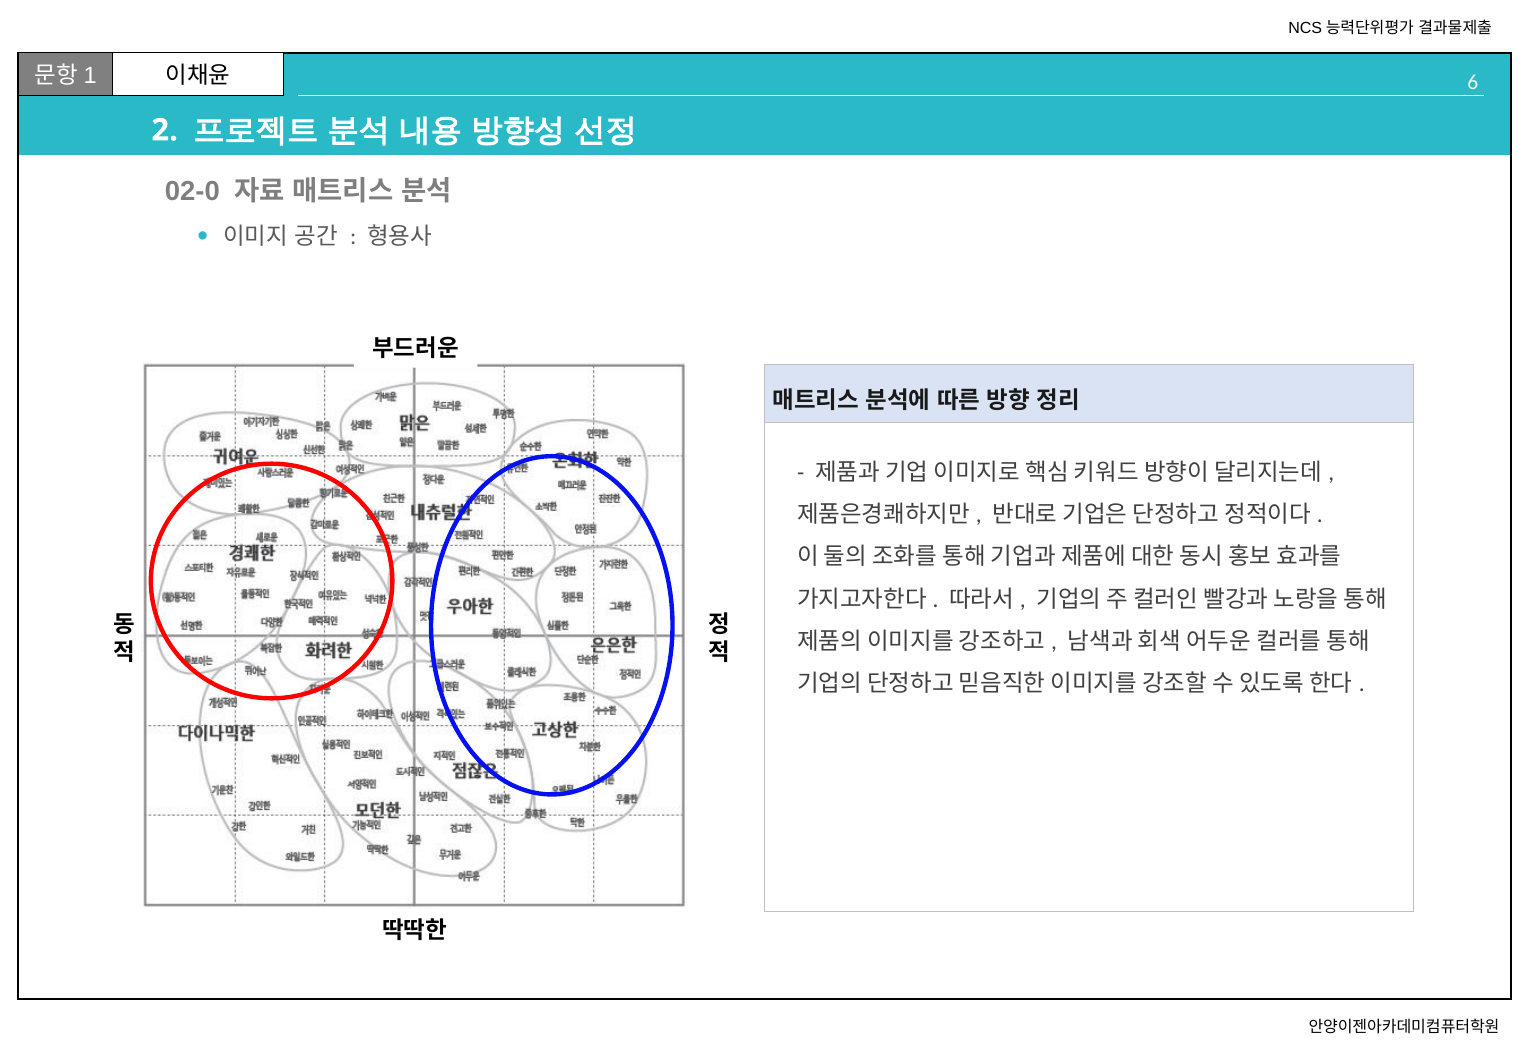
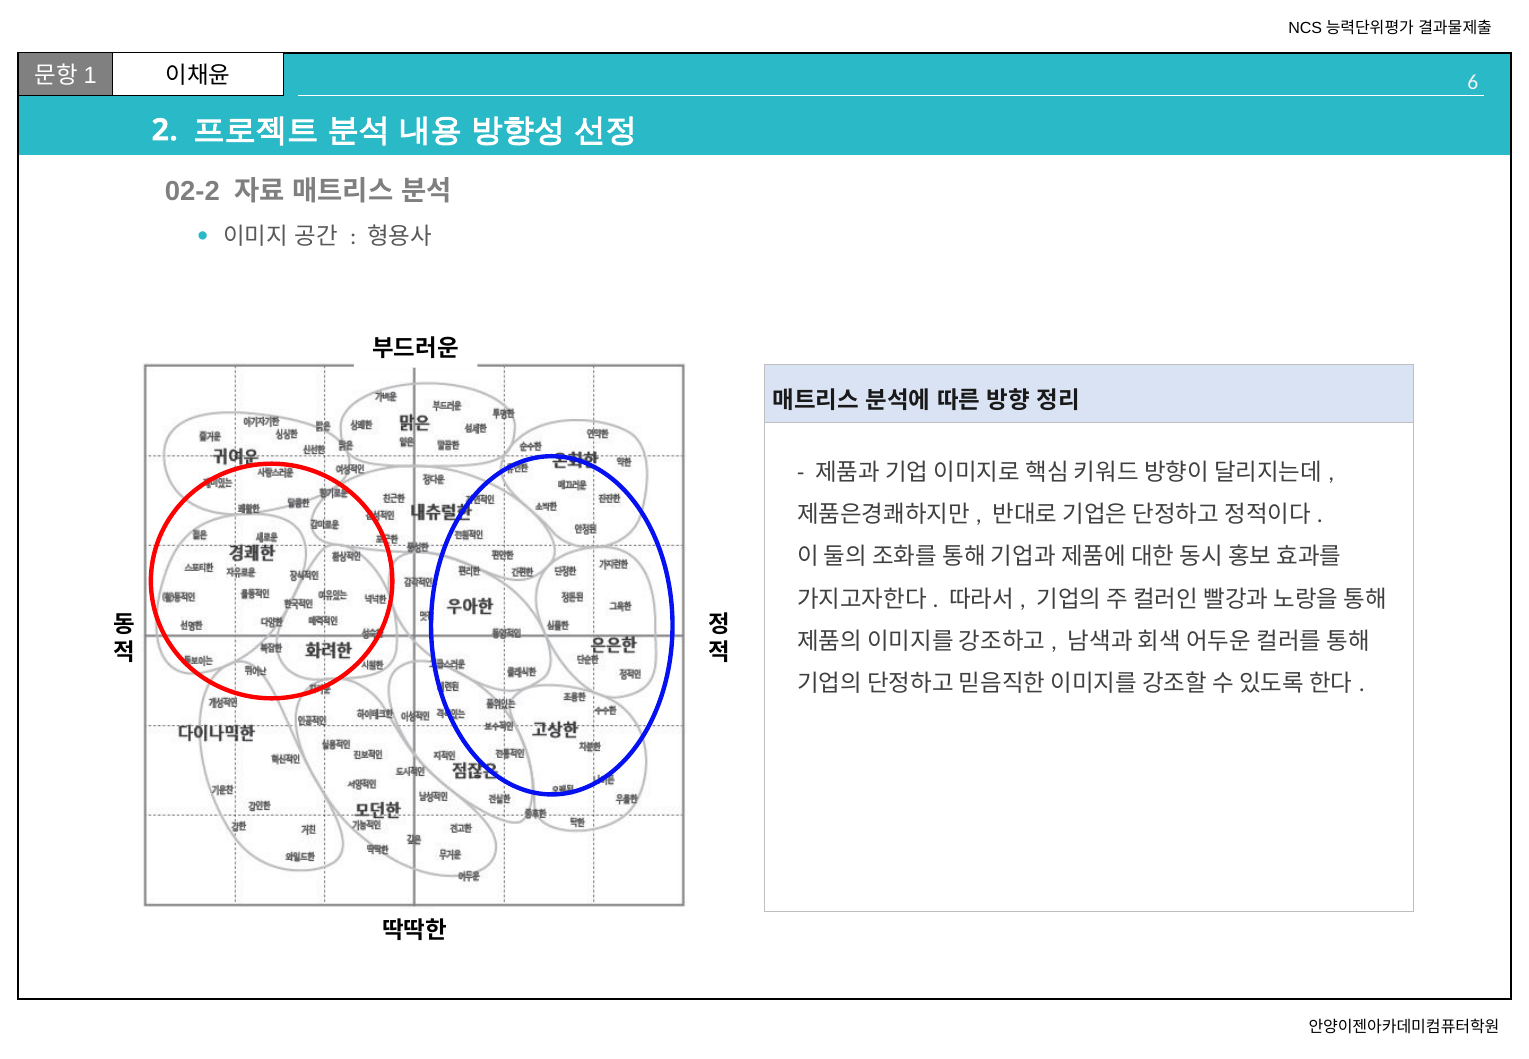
02-0: 02-0 -> 02-2
